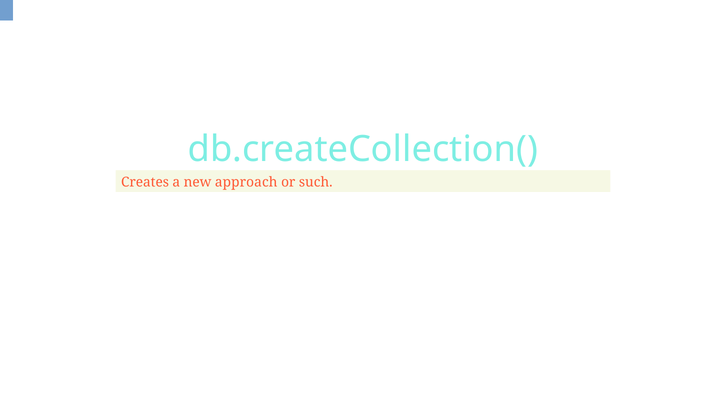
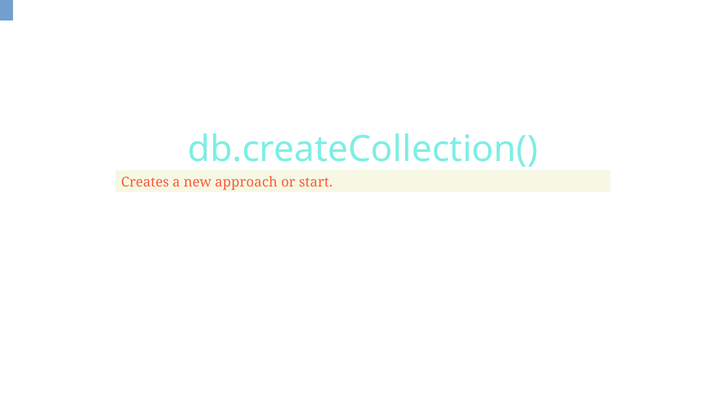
such: such -> start
